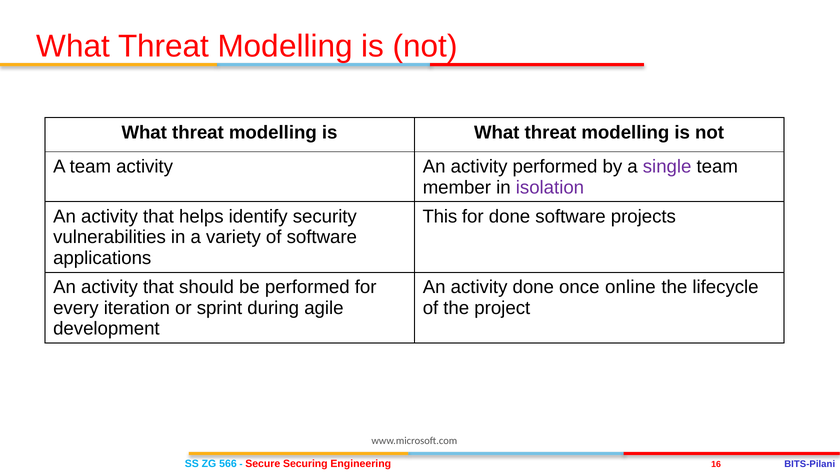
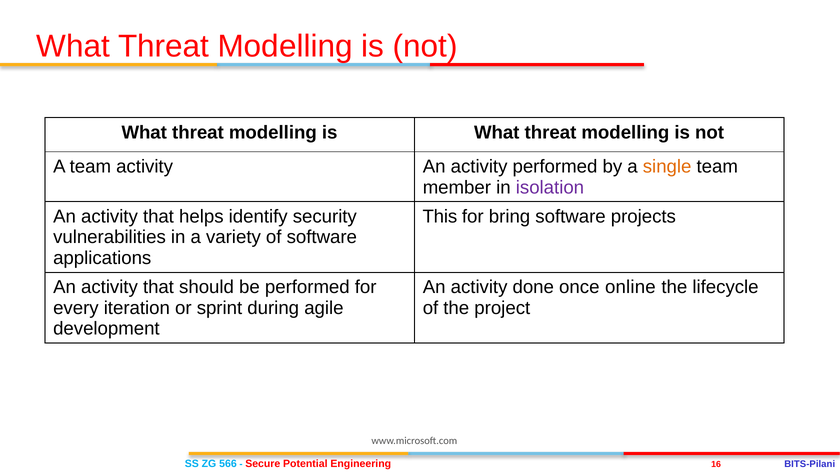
single colour: purple -> orange
for done: done -> bring
Securing: Securing -> Potential
